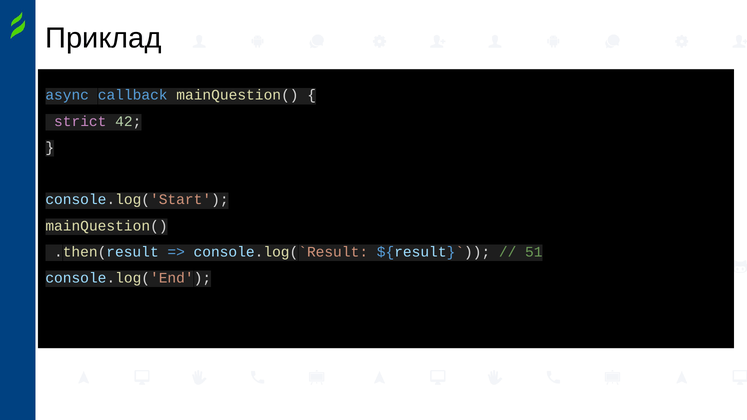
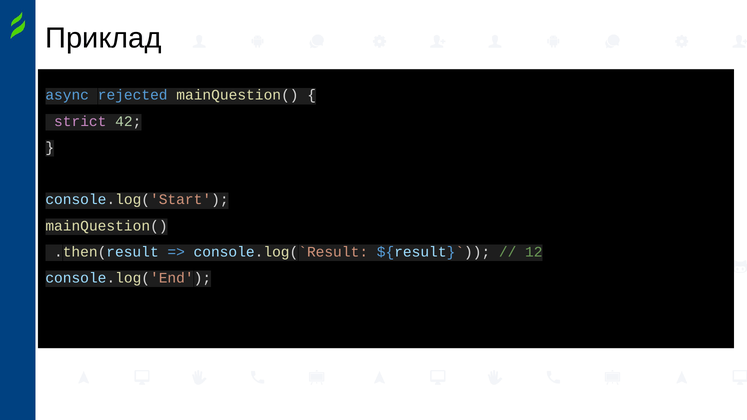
callback: callback -> rejected
51: 51 -> 12
